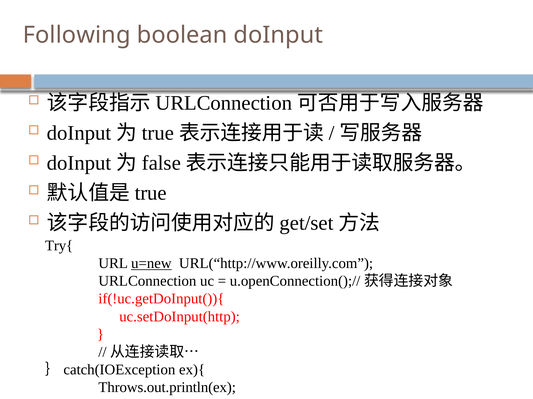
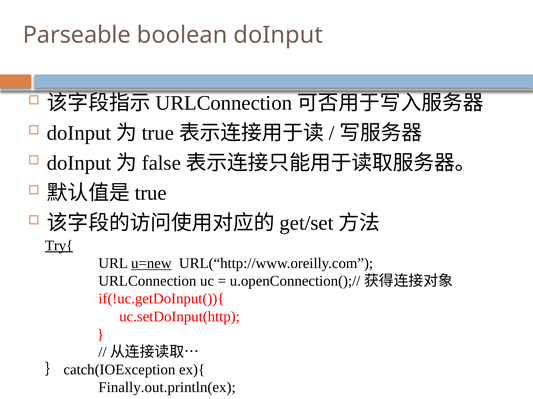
Following: Following -> Parseable
Try{ underline: none -> present
Throws.out.println(ex: Throws.out.println(ex -> Finally.out.println(ex
